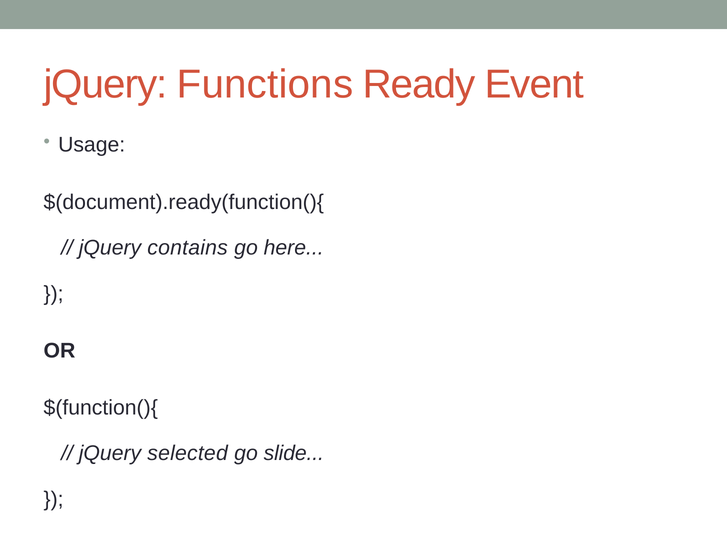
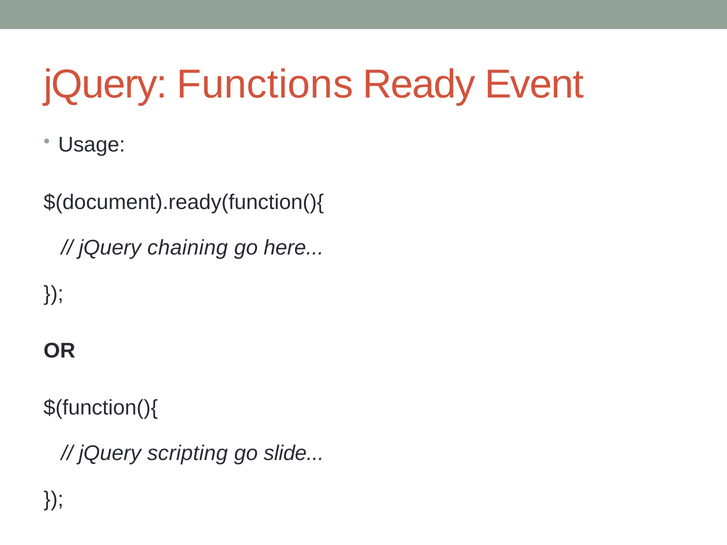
contains: contains -> chaining
selected: selected -> scripting
